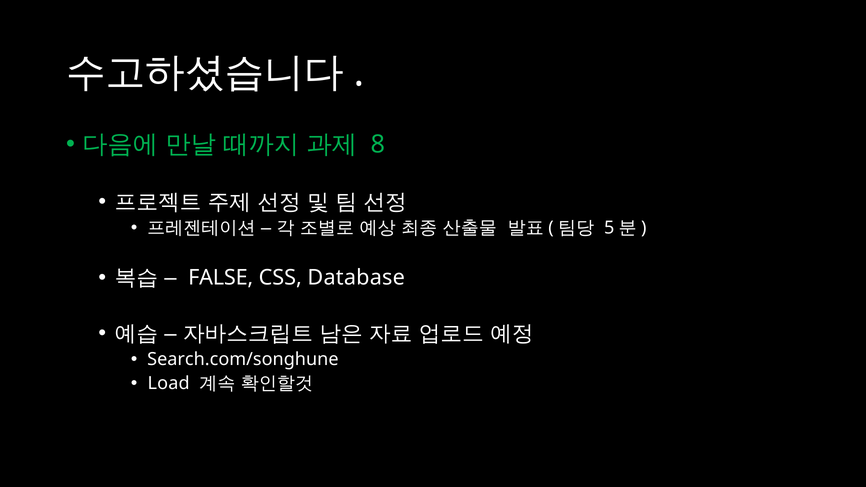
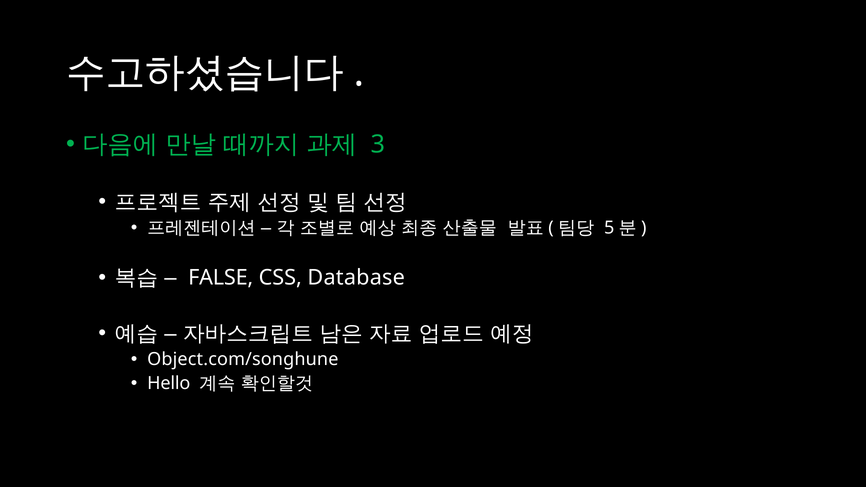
8: 8 -> 3
Search.com/songhune: Search.com/songhune -> Object.com/songhune
Load: Load -> Hello
